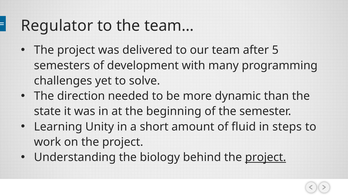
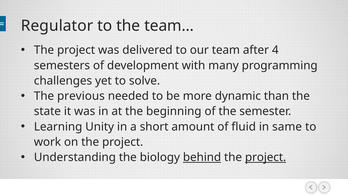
5: 5 -> 4
direction: direction -> previous
steps: steps -> same
behind underline: none -> present
